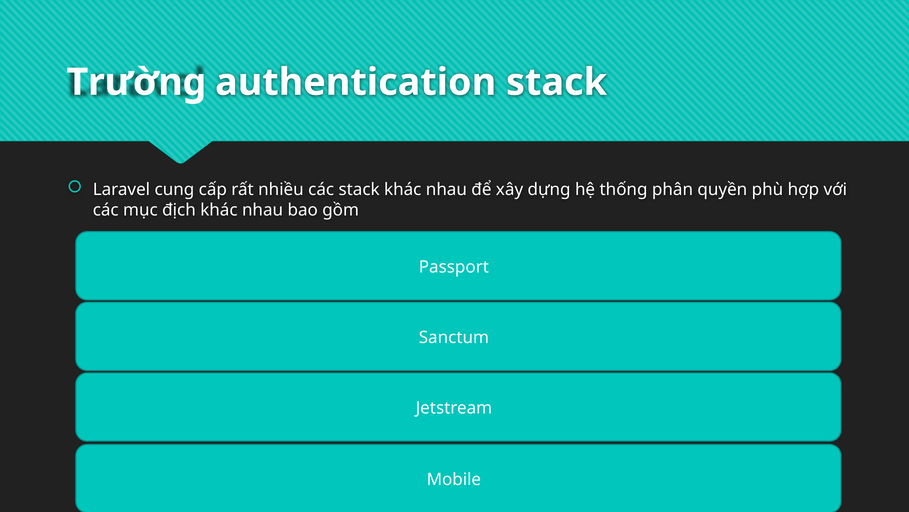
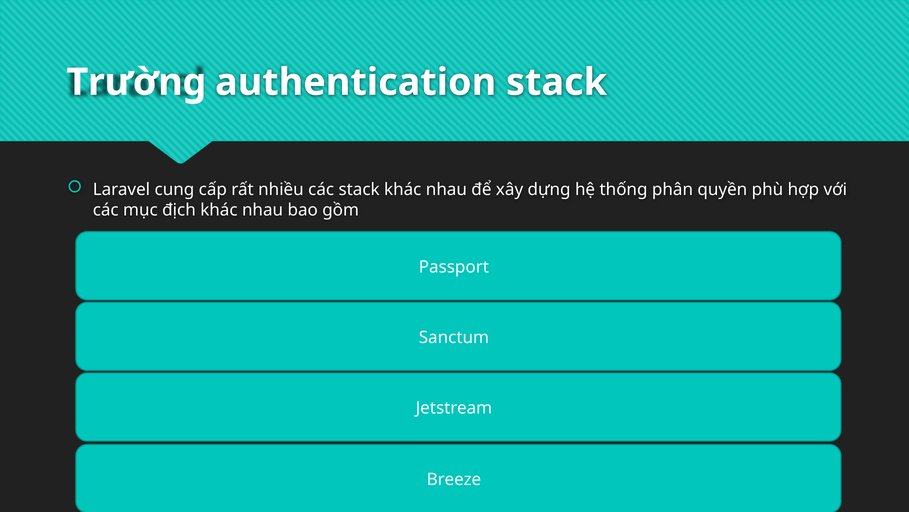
Mobile: Mobile -> Breeze
